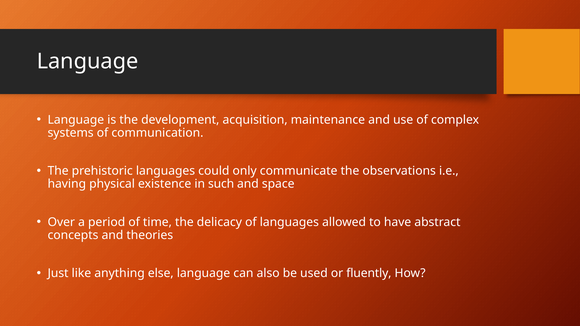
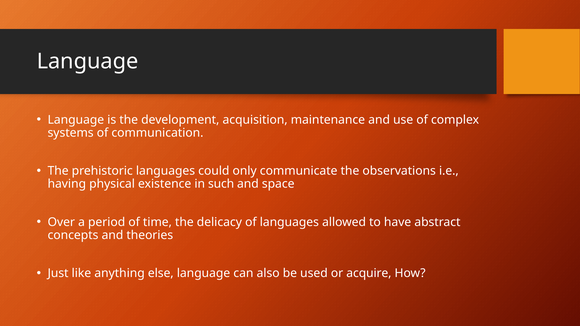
fluently: fluently -> acquire
